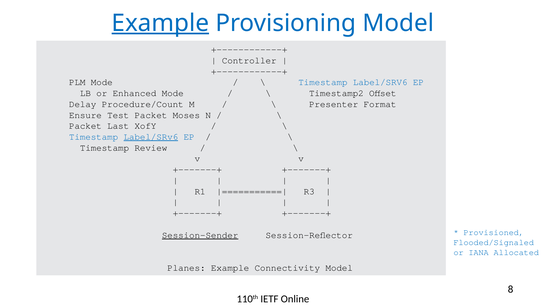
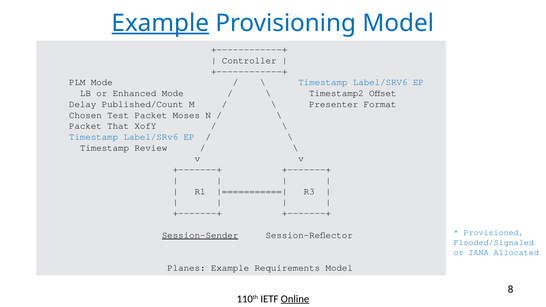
Procedure/Count: Procedure/Count -> Published/Count
Ensure: Ensure -> Chosen
Last: Last -> That
Label/SRv6 at (151, 137) underline: present -> none
Connectivity: Connectivity -> Requirements
Online underline: none -> present
